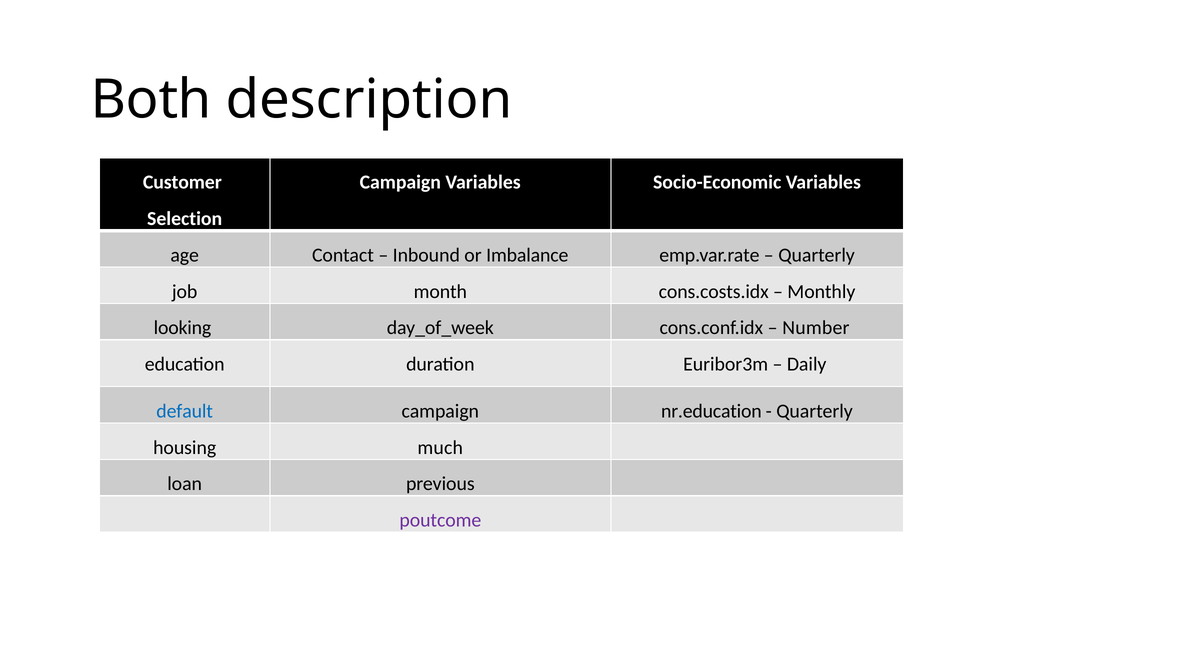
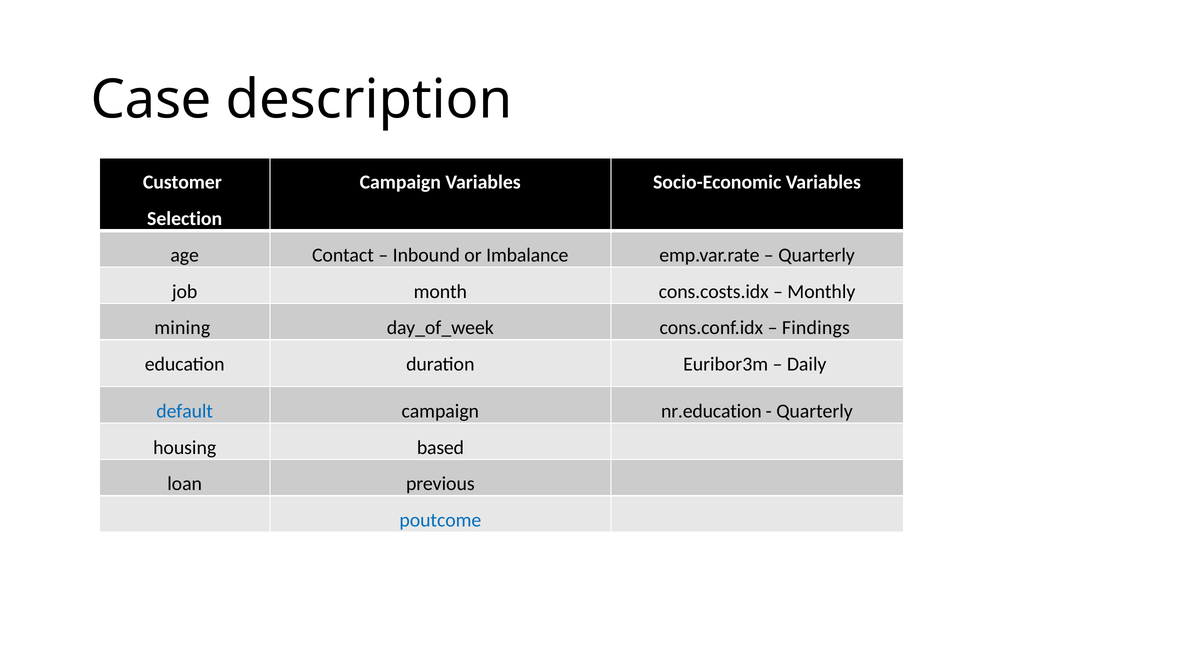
Both: Both -> Case
looking: looking -> mining
Number: Number -> Findings
much: much -> based
poutcome colour: purple -> blue
